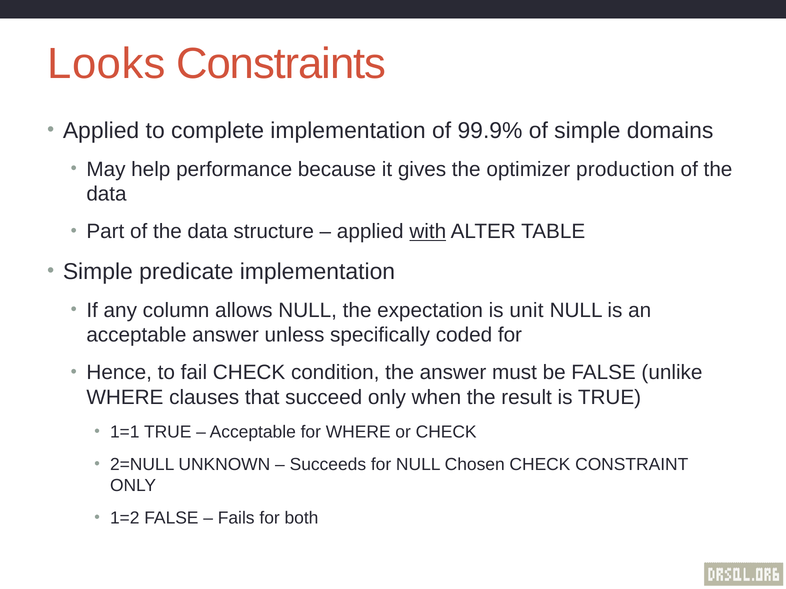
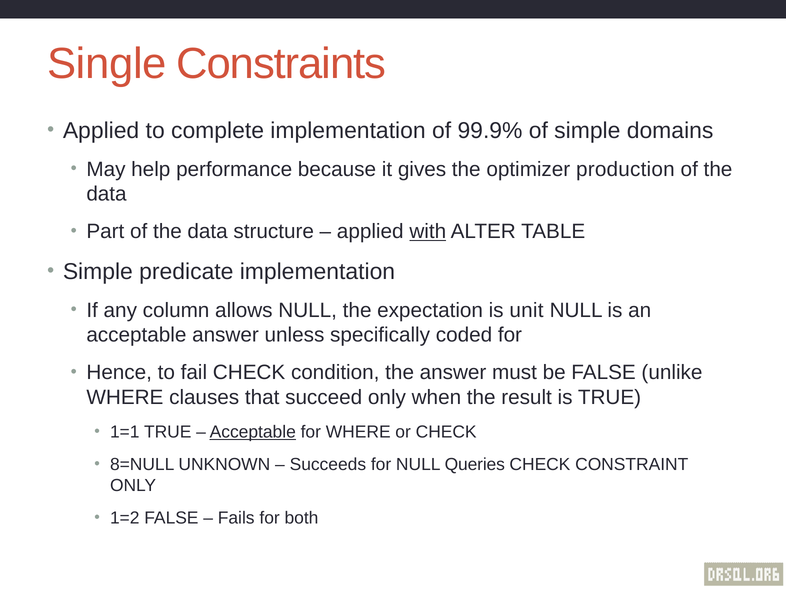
Looks: Looks -> Single
Acceptable at (253, 432) underline: none -> present
2=NULL: 2=NULL -> 8=NULL
Chosen: Chosen -> Queries
